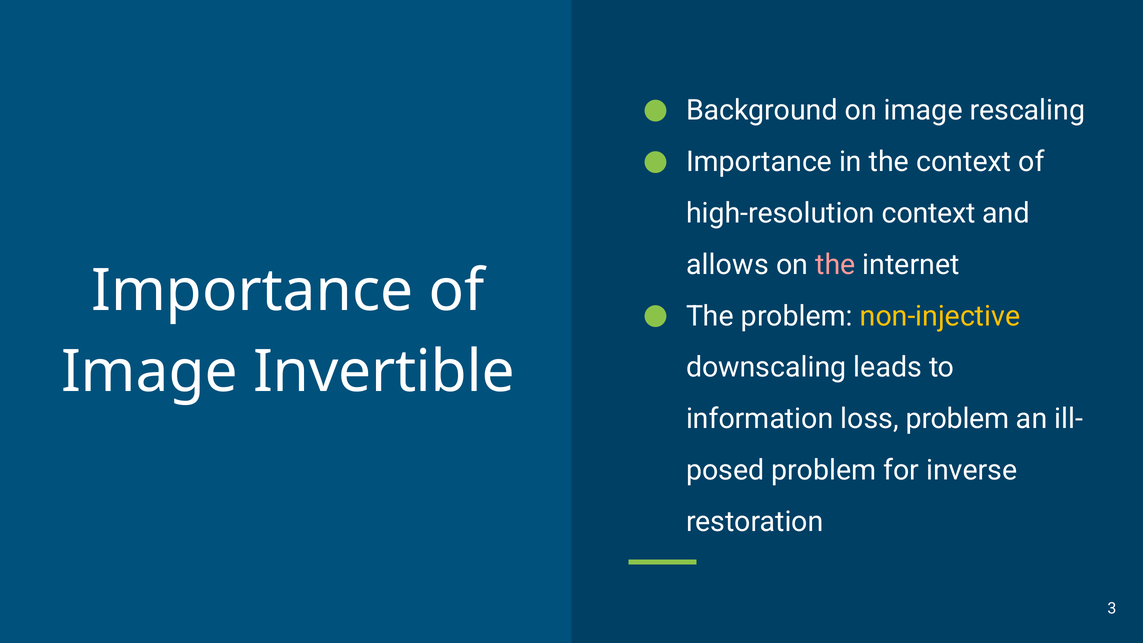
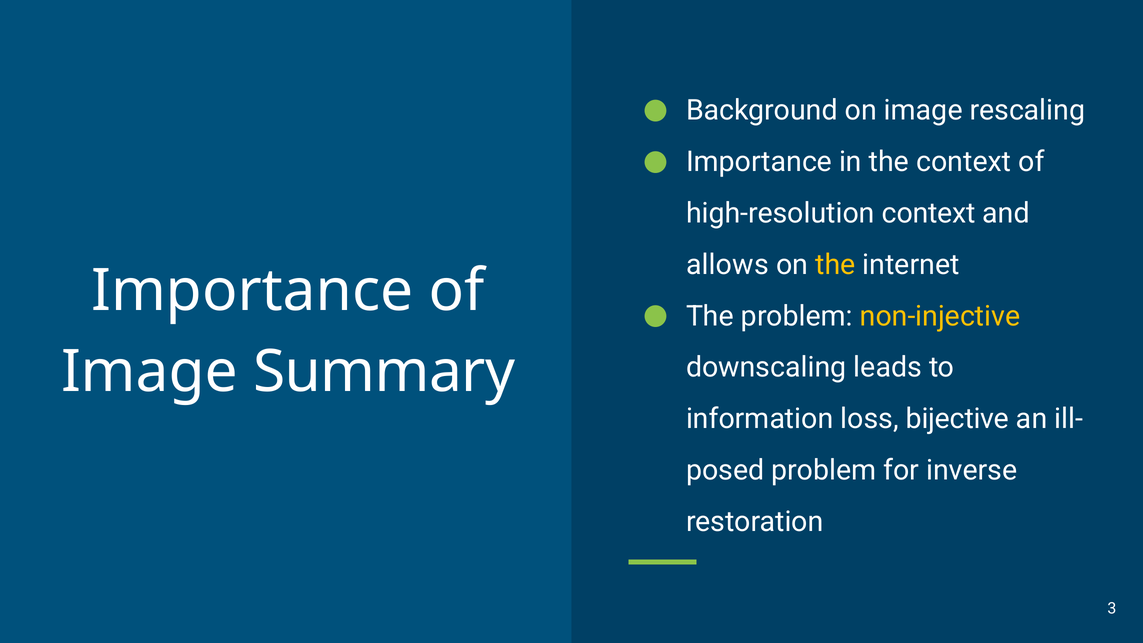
the at (835, 265) colour: pink -> yellow
Invertible: Invertible -> Summary
loss problem: problem -> bijective
